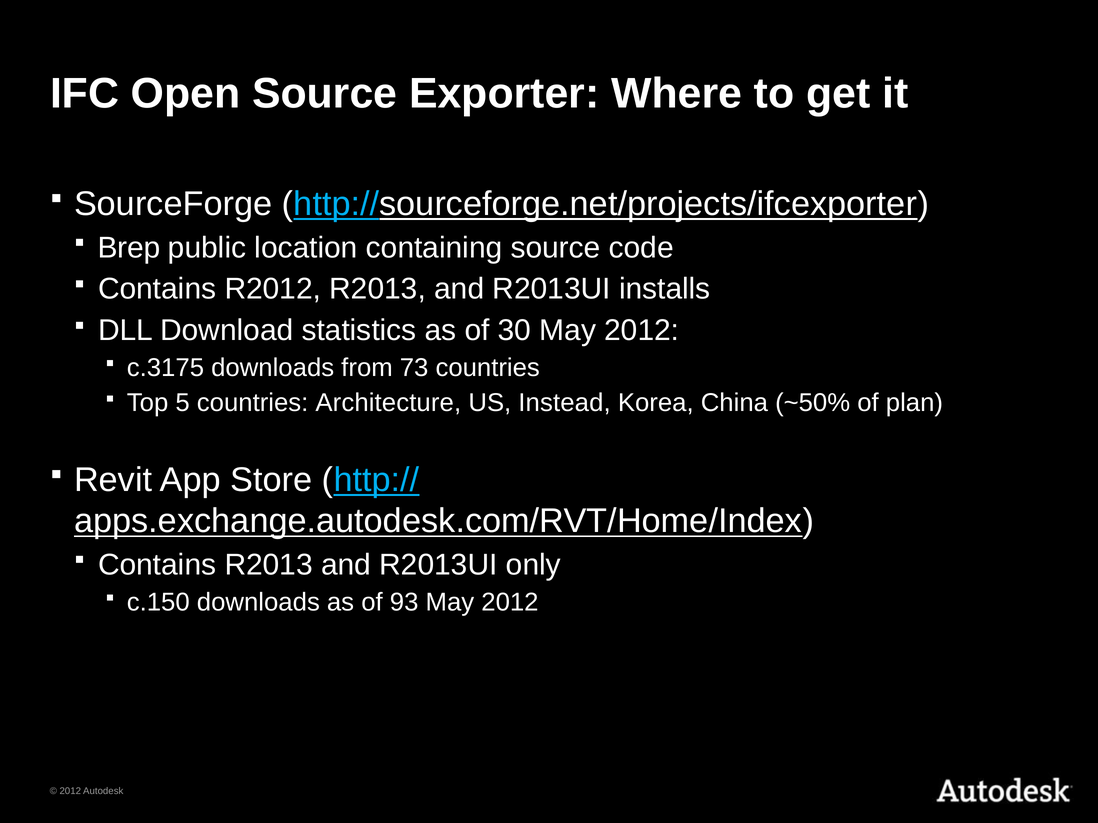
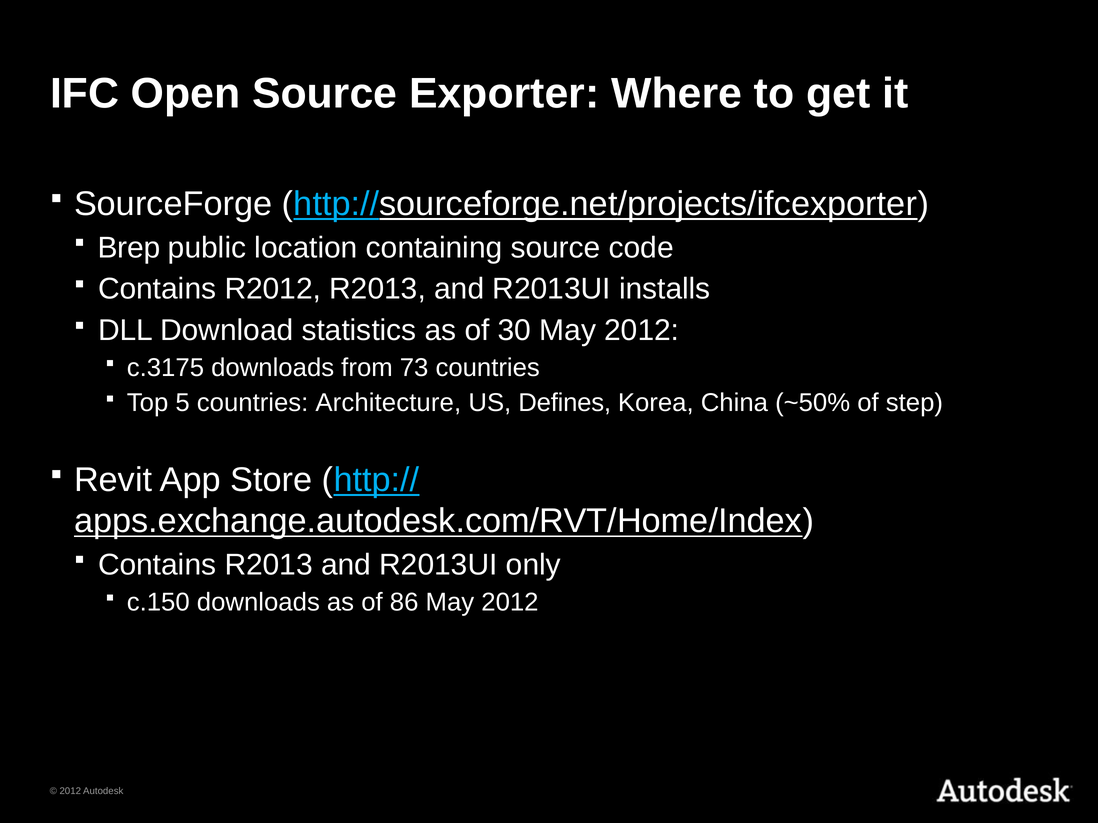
Instead: Instead -> Defines
plan: plan -> step
93: 93 -> 86
